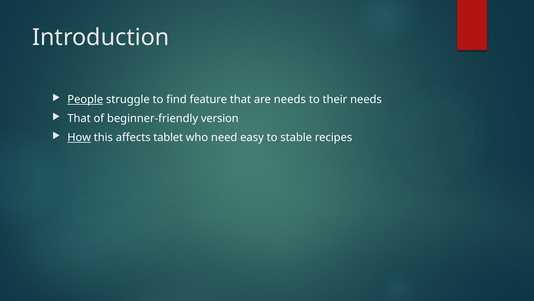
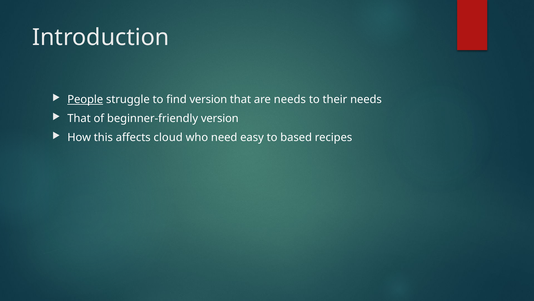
find feature: feature -> version
How underline: present -> none
tablet: tablet -> cloud
stable: stable -> based
